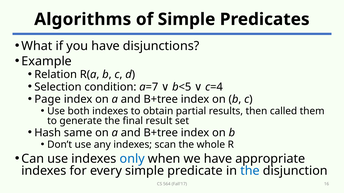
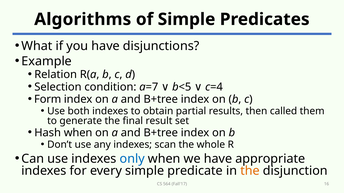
Page: Page -> Form
Hash same: same -> when
the at (250, 171) colour: blue -> orange
